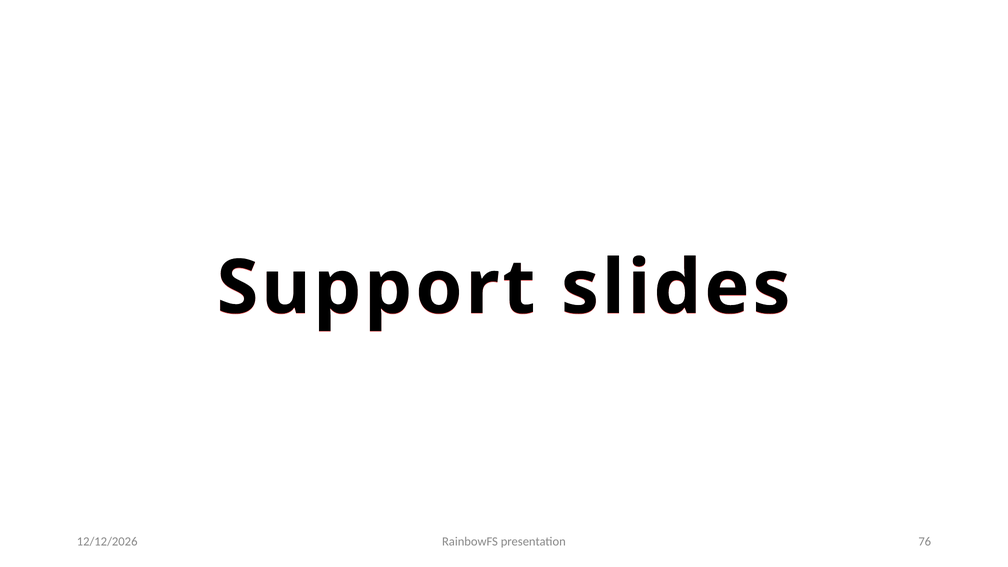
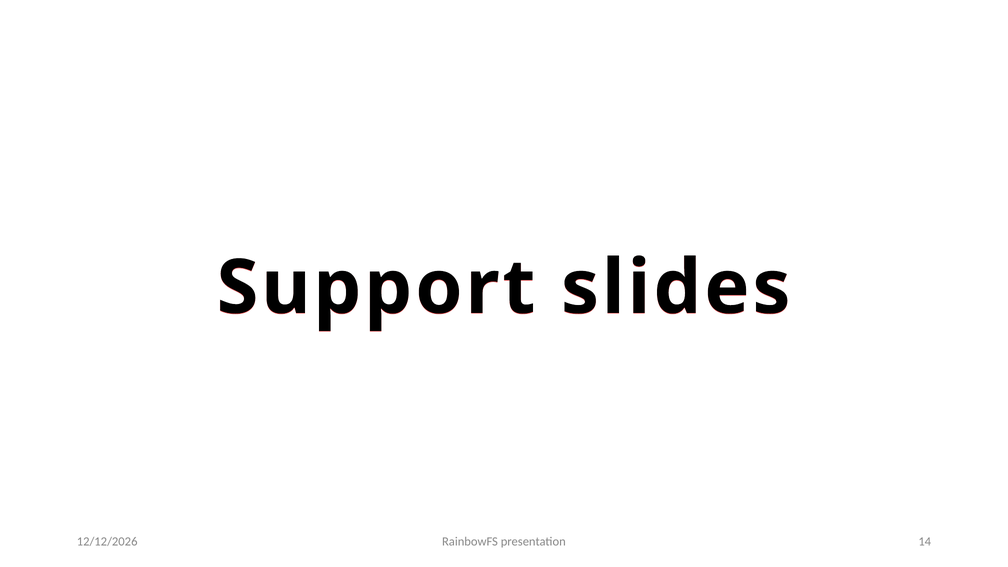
76: 76 -> 14
